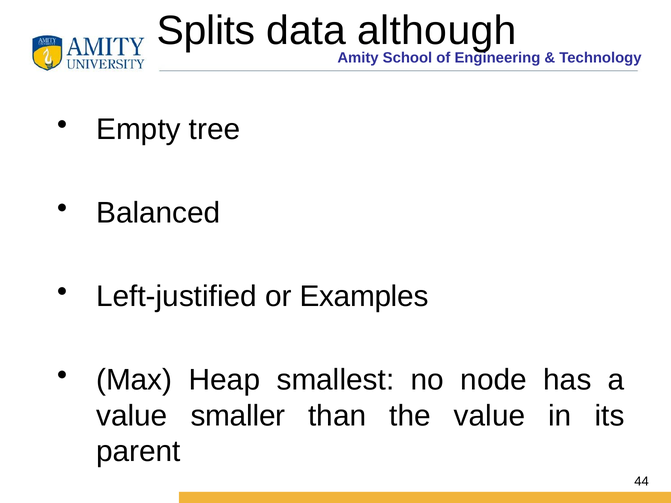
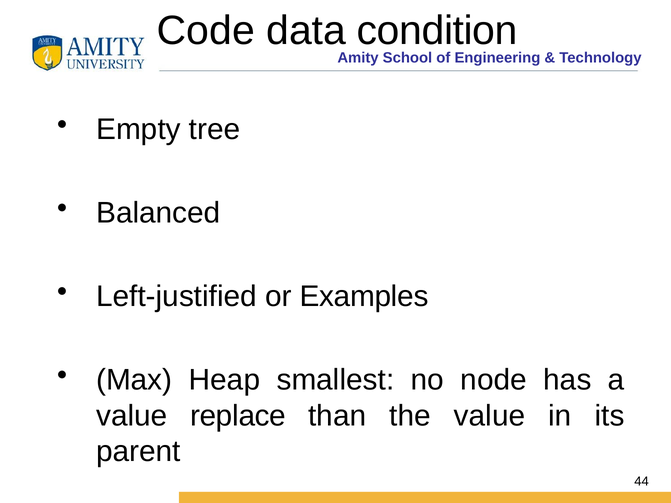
Splits: Splits -> Code
although: although -> condition
smaller: smaller -> replace
